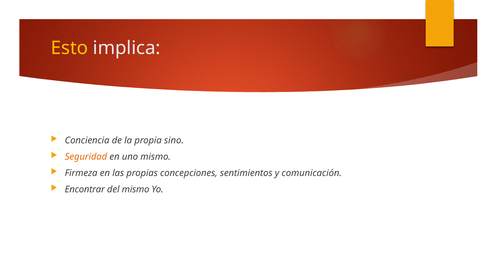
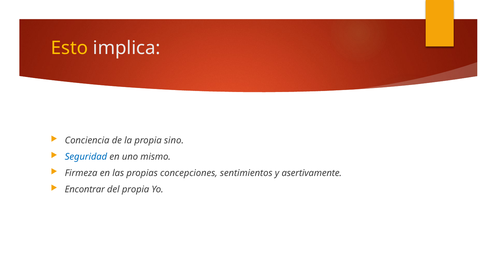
Seguridad colour: orange -> blue
comunicación: comunicación -> asertivamente
del mismo: mismo -> propia
